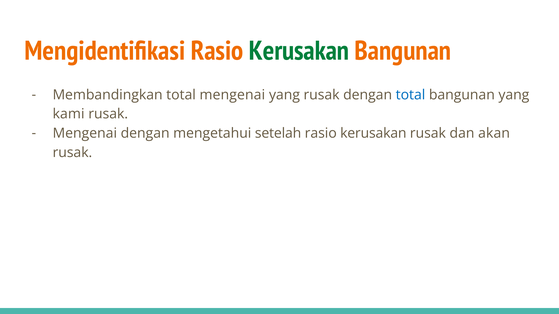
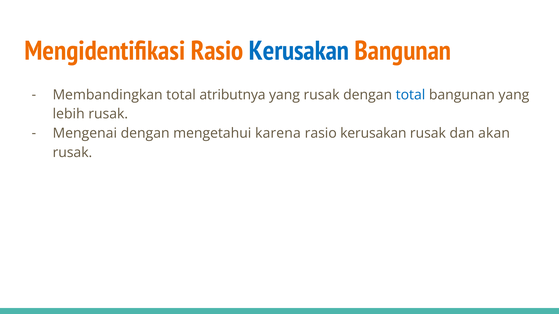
Kerusakan at (299, 51) colour: green -> blue
total mengenai: mengenai -> atributnya
kami: kami -> lebih
setelah: setelah -> karena
